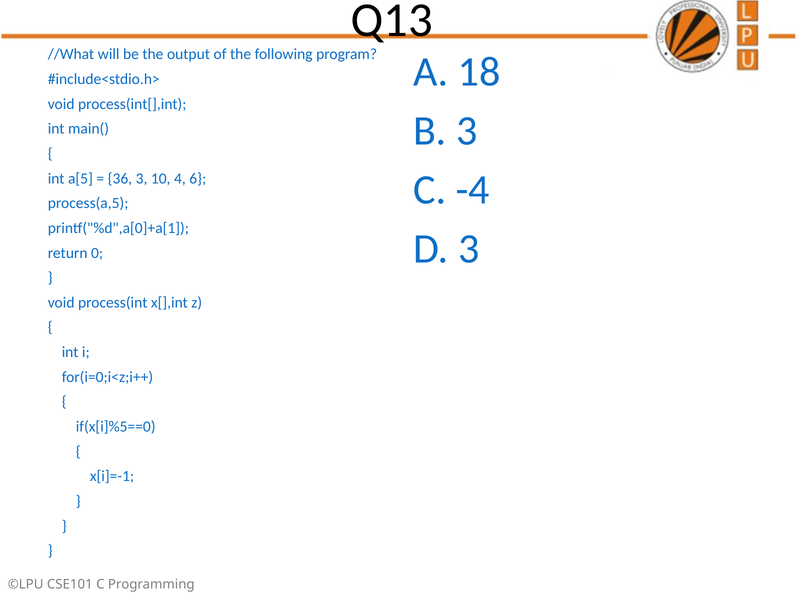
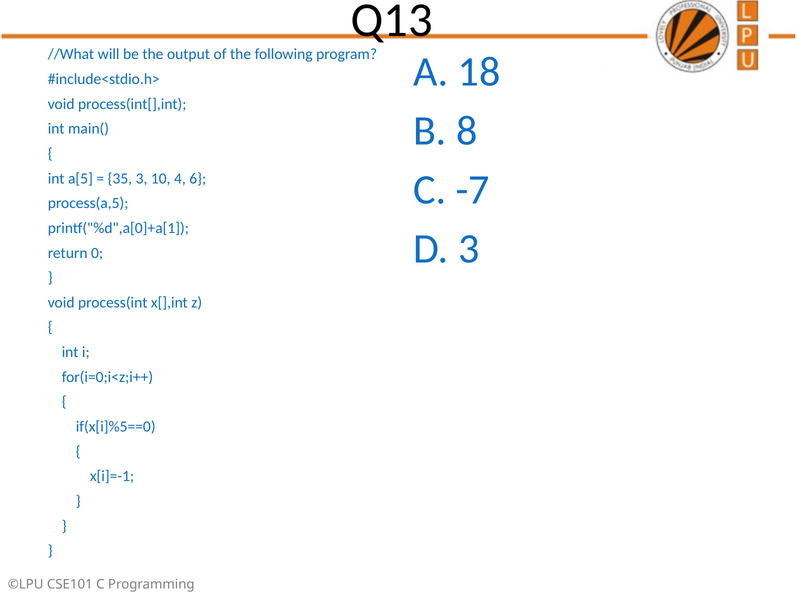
B 3: 3 -> 8
36: 36 -> 35
-4: -4 -> -7
